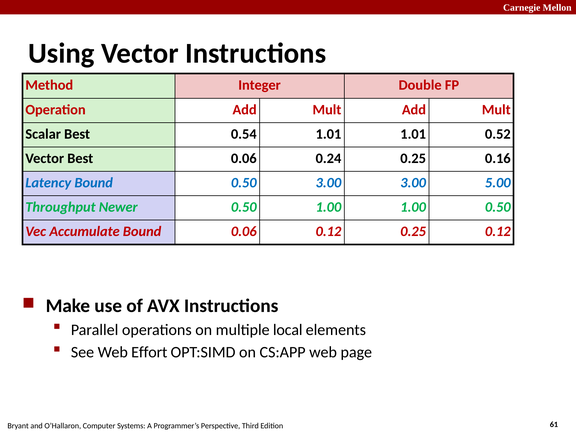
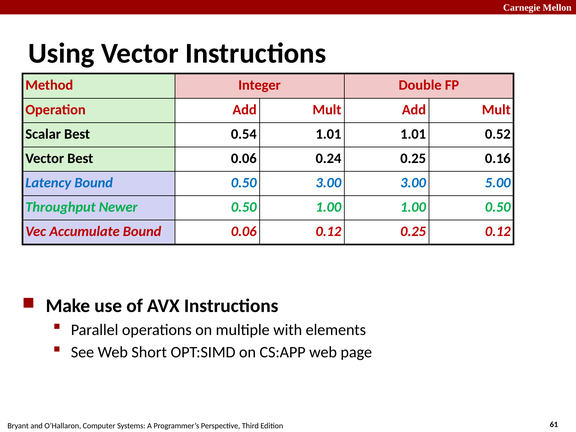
local: local -> with
Effort: Effort -> Short
